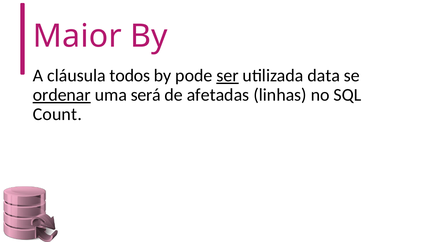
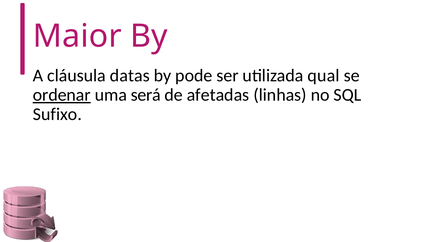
todos: todos -> datas
ser underline: present -> none
data: data -> qual
Count: Count -> Sufixo
